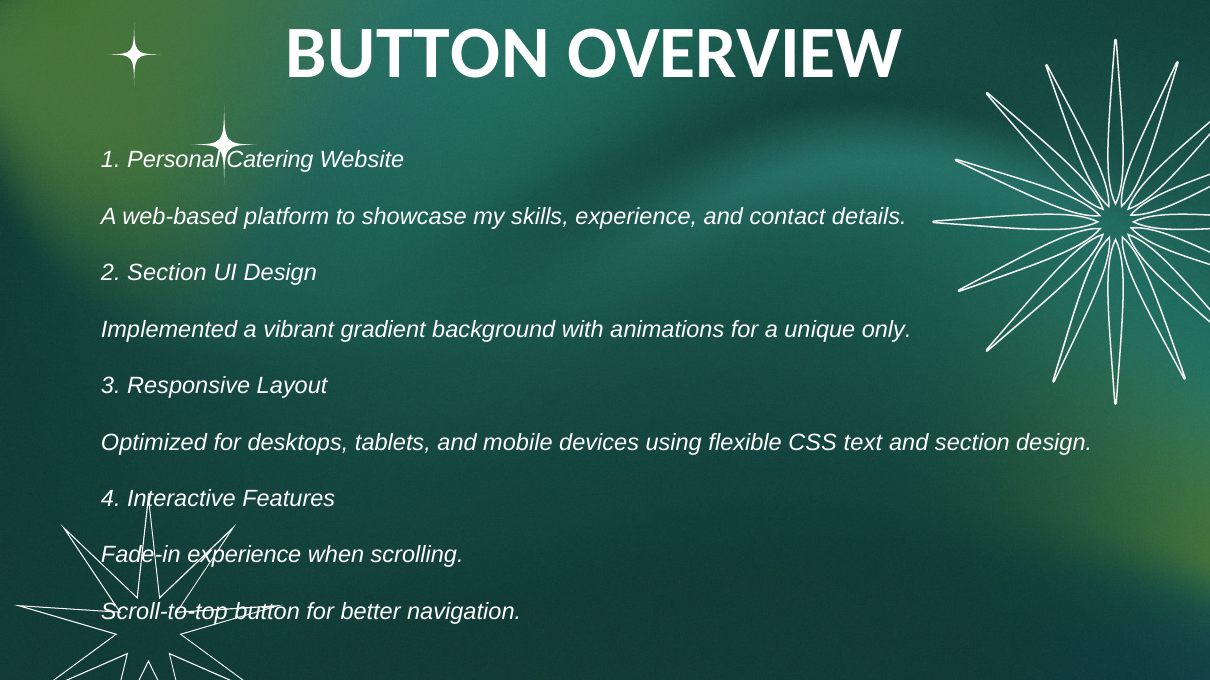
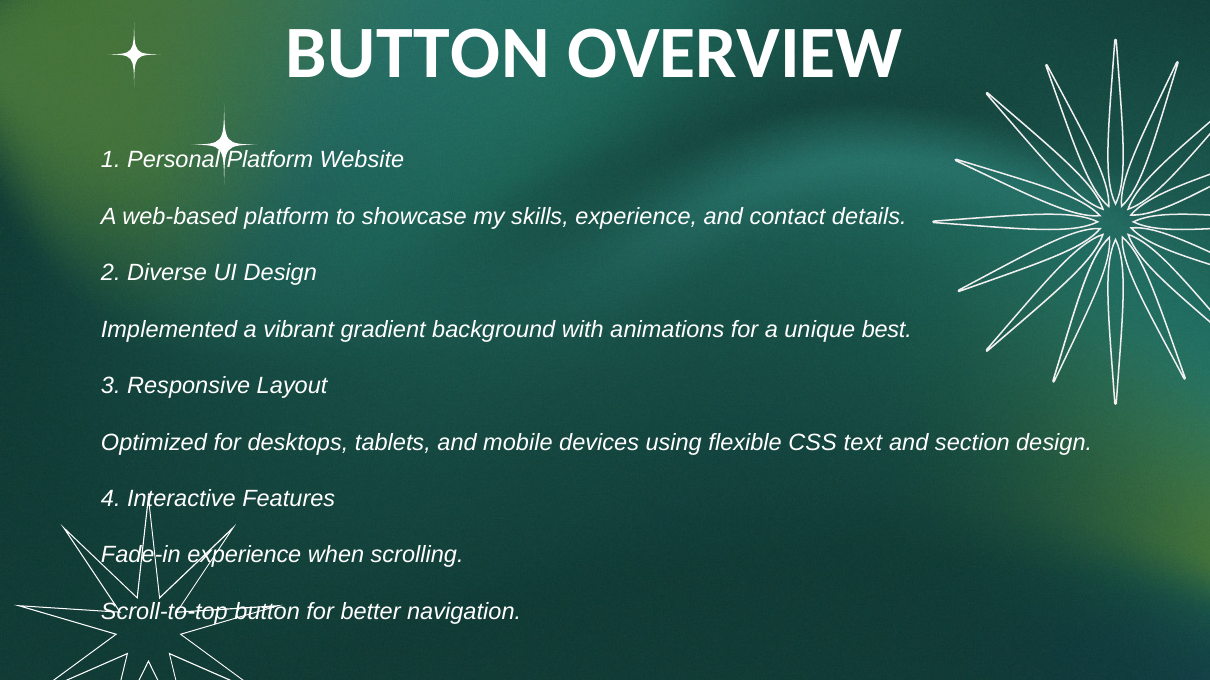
Personal Catering: Catering -> Platform
2 Section: Section -> Diverse
only: only -> best
